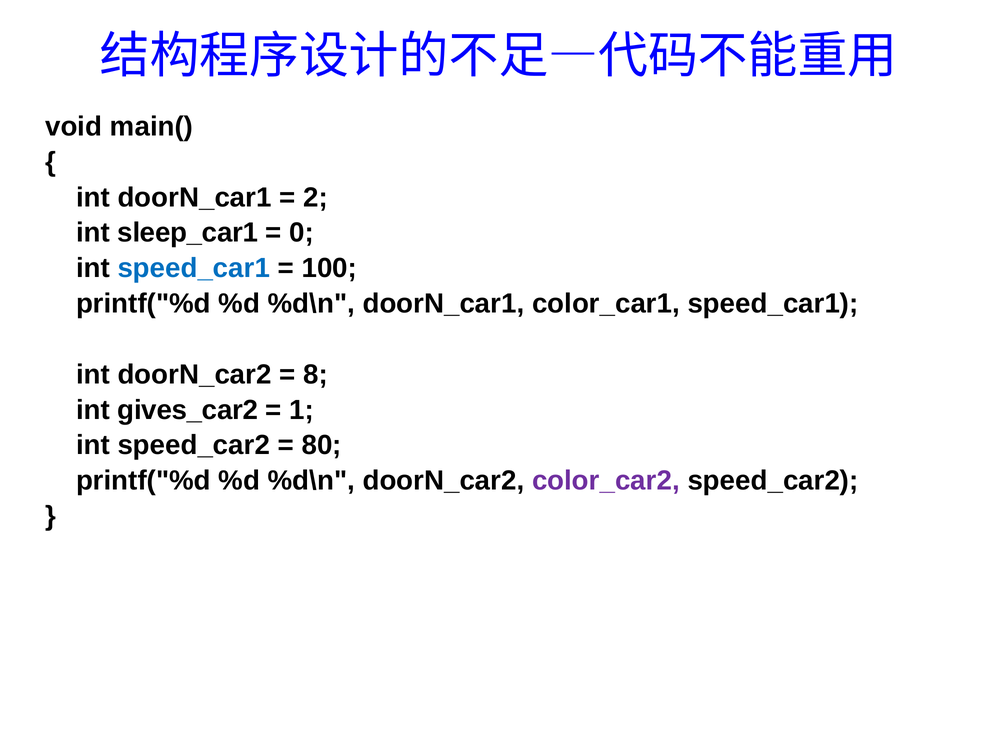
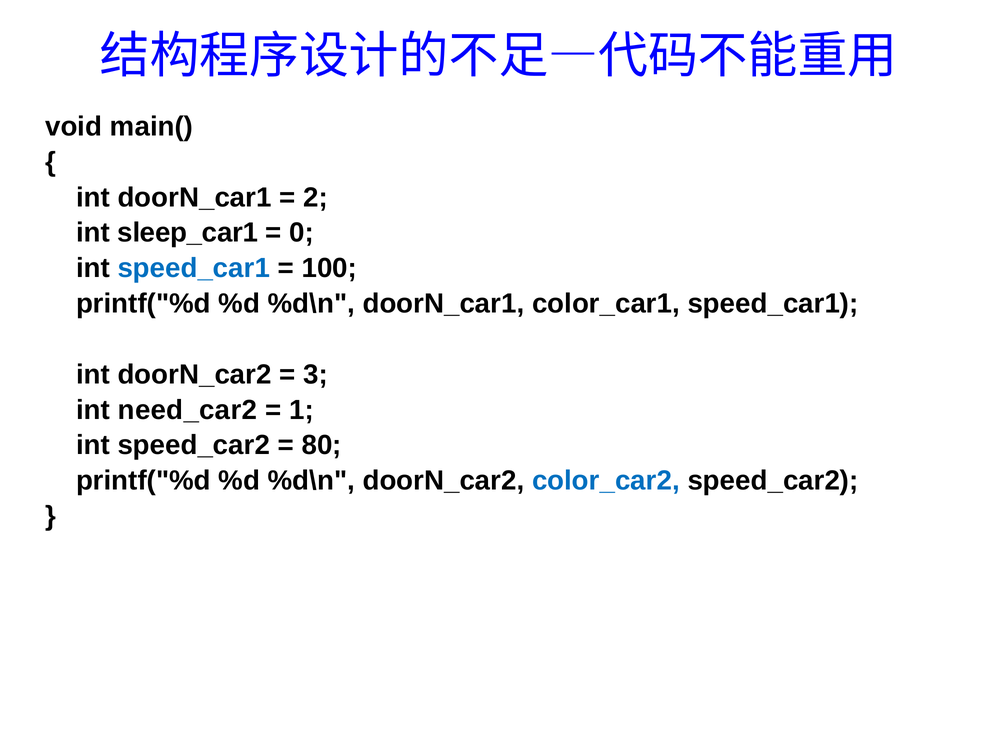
8: 8 -> 3
gives_car2: gives_car2 -> need_car2
color_car2 colour: purple -> blue
